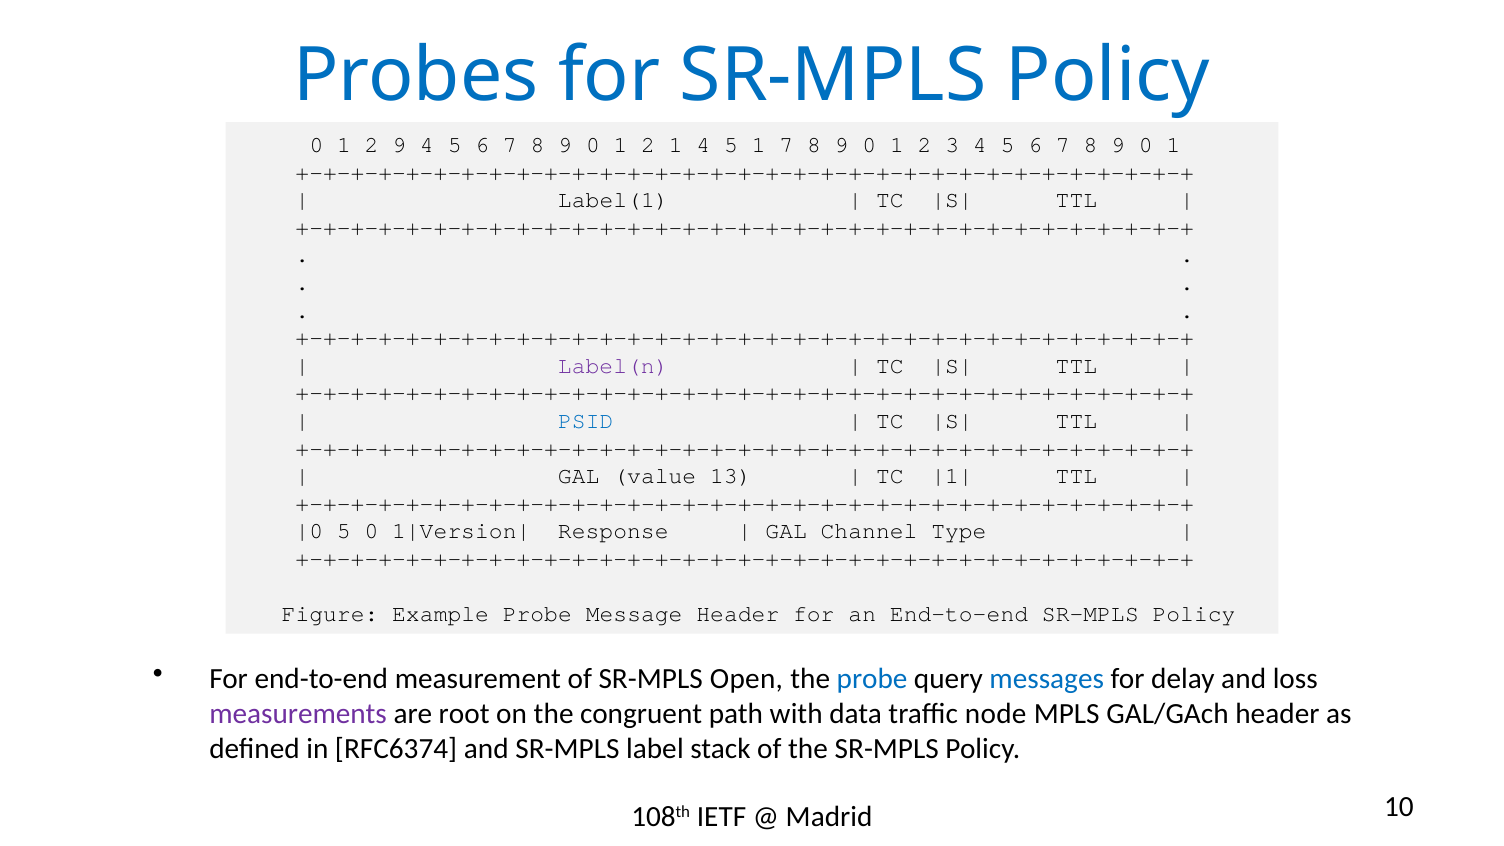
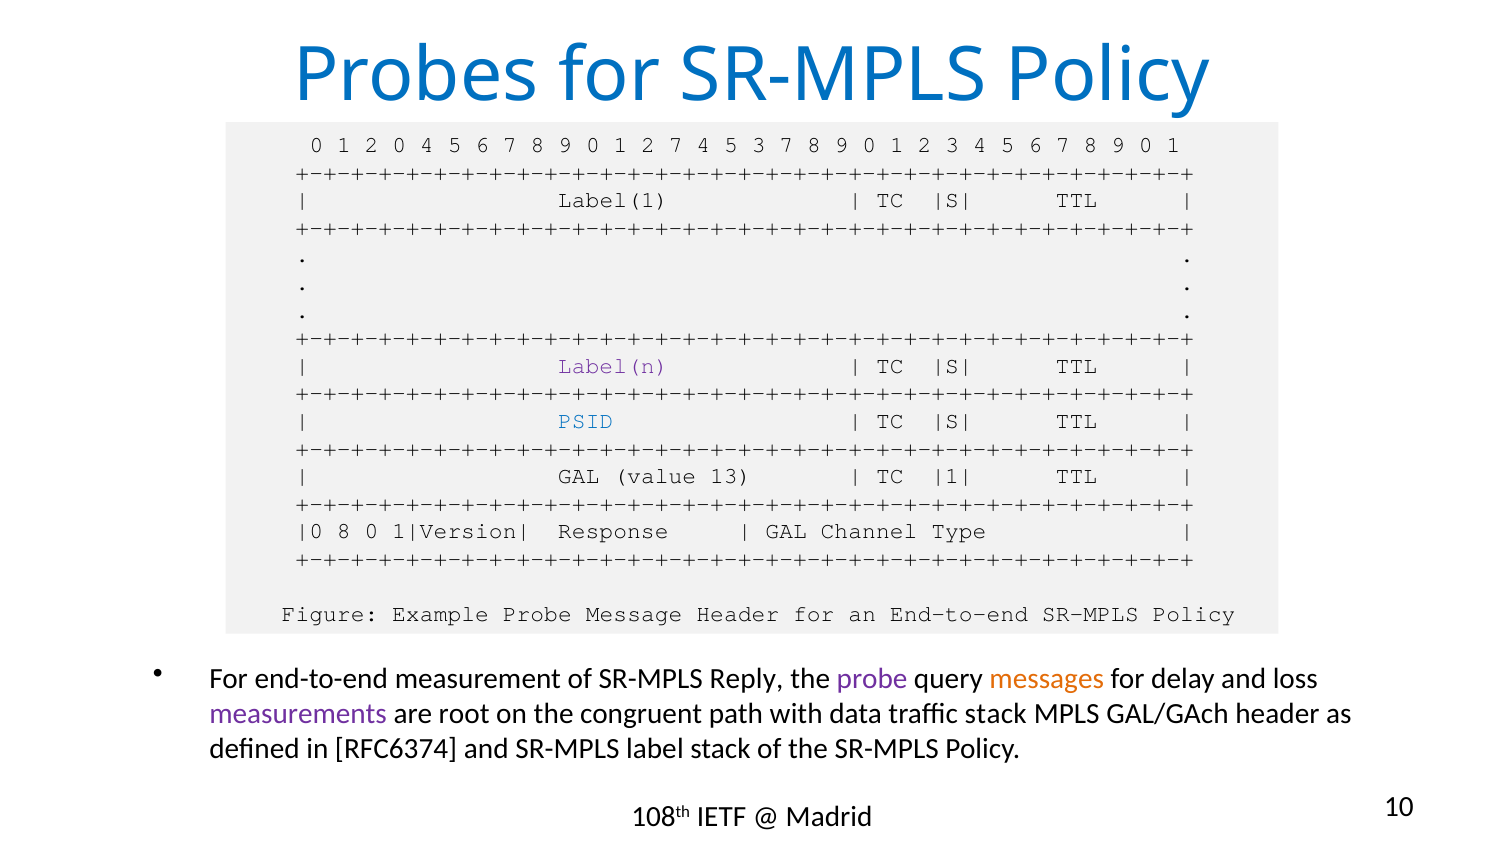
2 9: 9 -> 0
2 1: 1 -> 7
5 1: 1 -> 3
5 at (344, 531): 5 -> 8
Open: Open -> Reply
probe at (872, 679) colour: blue -> purple
messages colour: blue -> orange
traffic node: node -> stack
